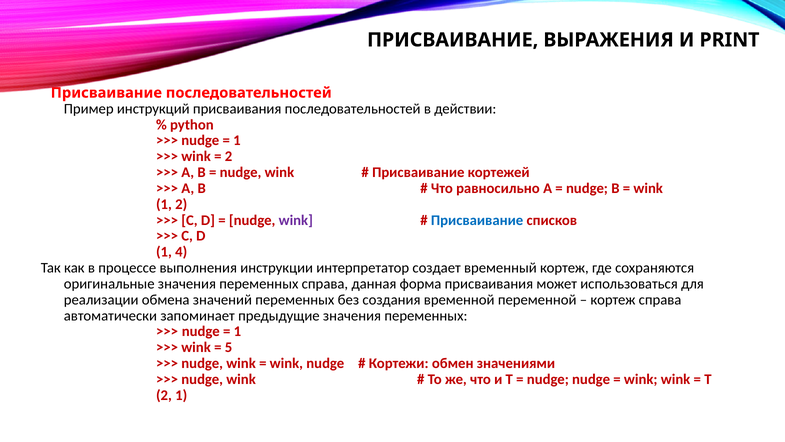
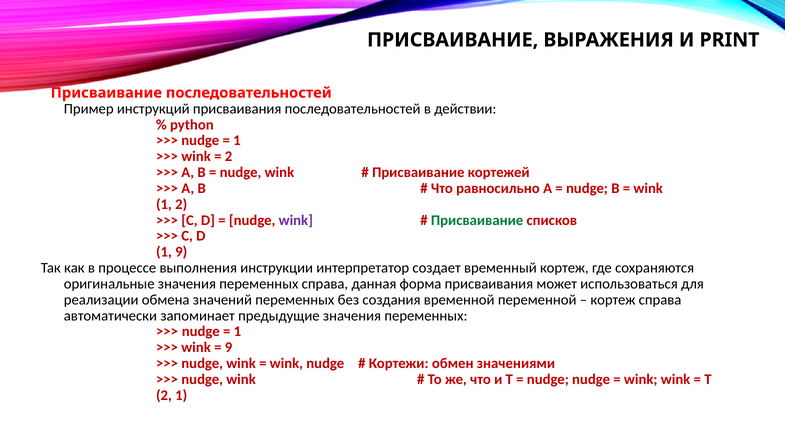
Присваивание at (477, 220) colour: blue -> green
1 4: 4 -> 9
5 at (228, 347): 5 -> 9
